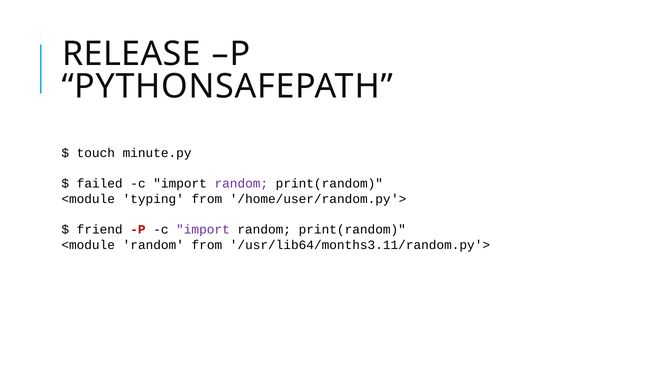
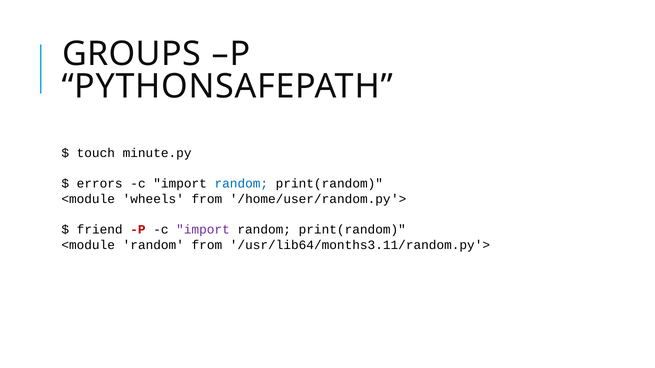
RELEASE: RELEASE -> GROUPS
failed: failed -> errors
random at (241, 184) colour: purple -> blue
typing: typing -> wheels
